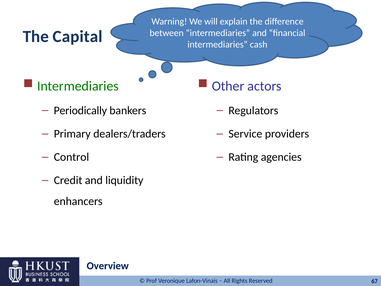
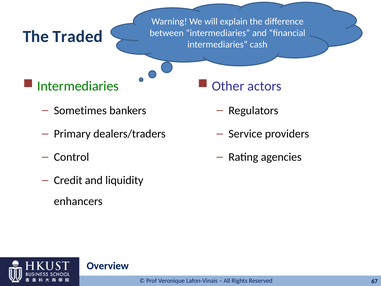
Capital: Capital -> Traded
Periodically: Periodically -> Sometimes
